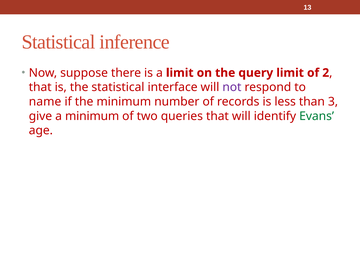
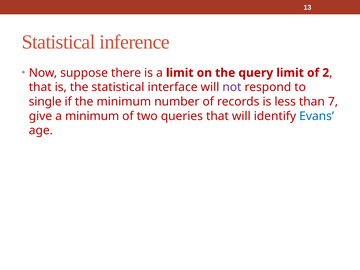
name: name -> single
3: 3 -> 7
Evans colour: green -> blue
